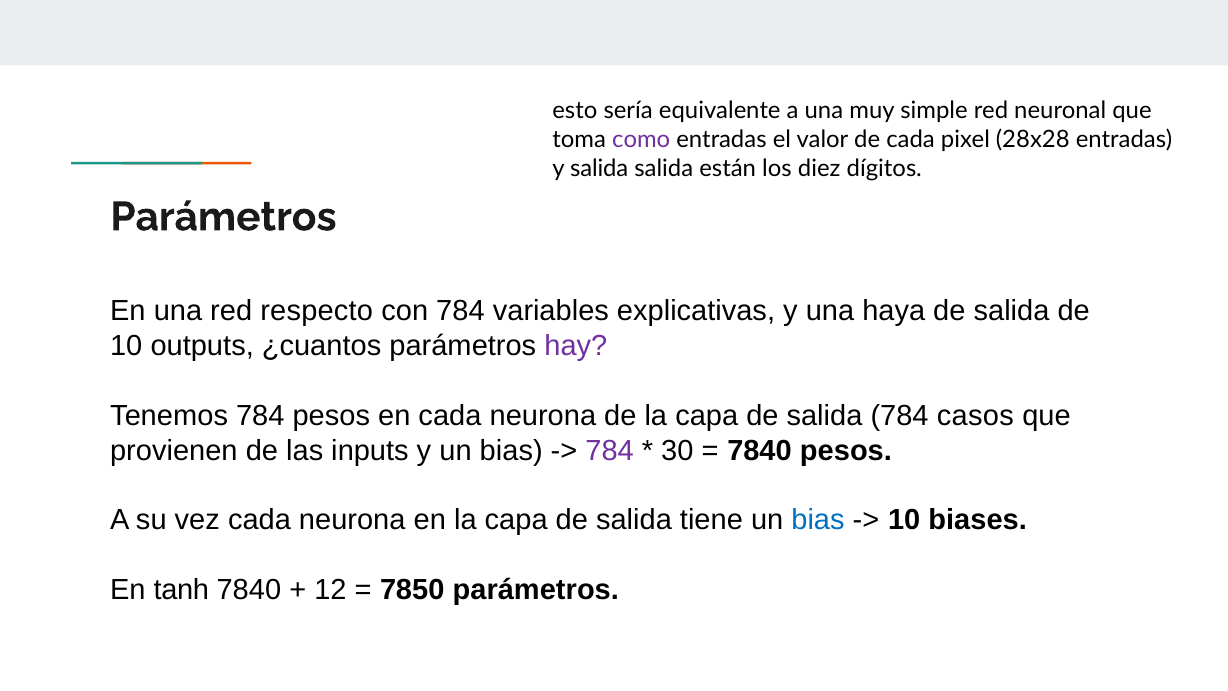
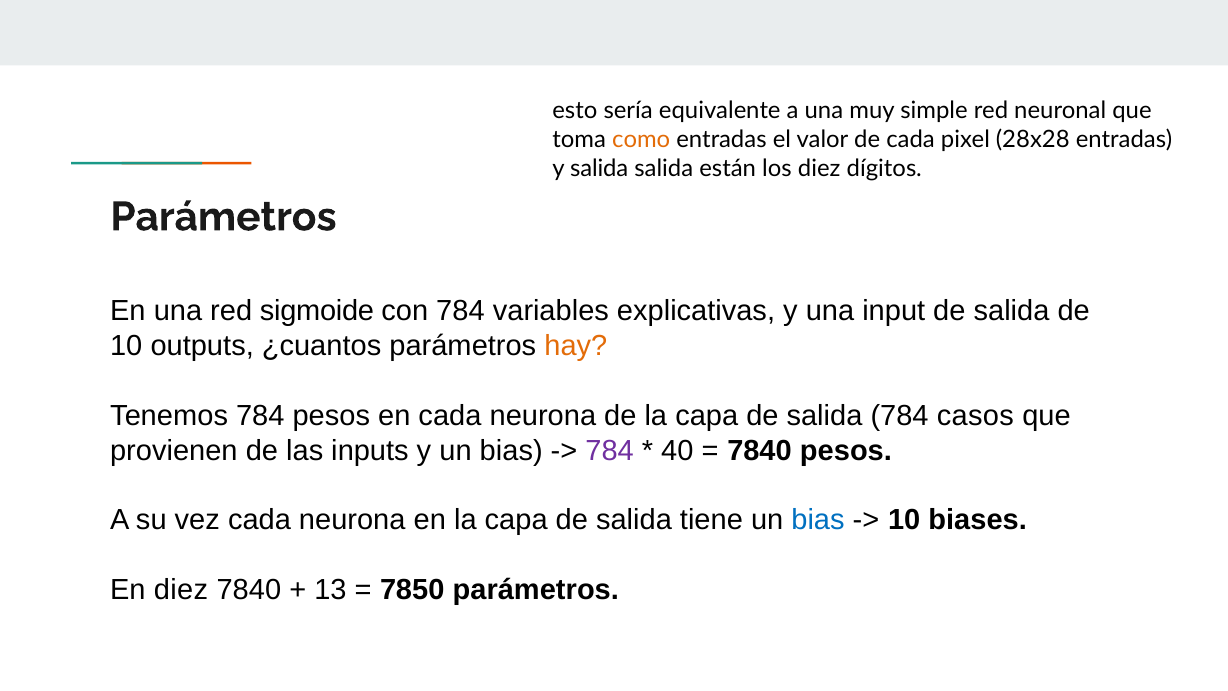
como colour: purple -> orange
respecto: respecto -> sigmoide
haya: haya -> input
hay colour: purple -> orange
30: 30 -> 40
En tanh: tanh -> diez
12: 12 -> 13
